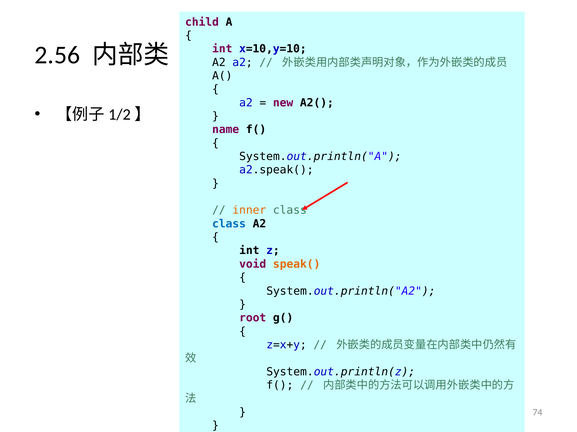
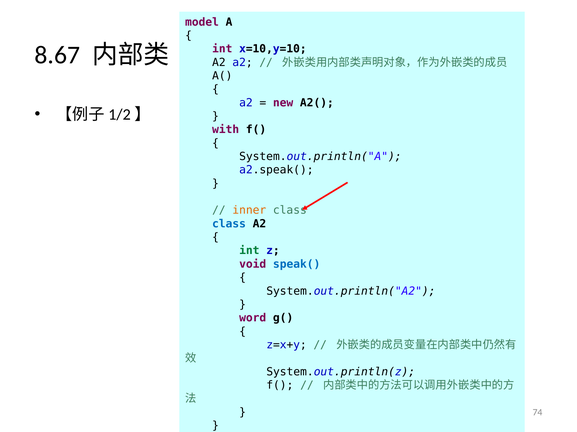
child: child -> model
2.56: 2.56 -> 8.67
name: name -> with
int at (249, 251) colour: black -> green
speak( colour: orange -> blue
root: root -> word
